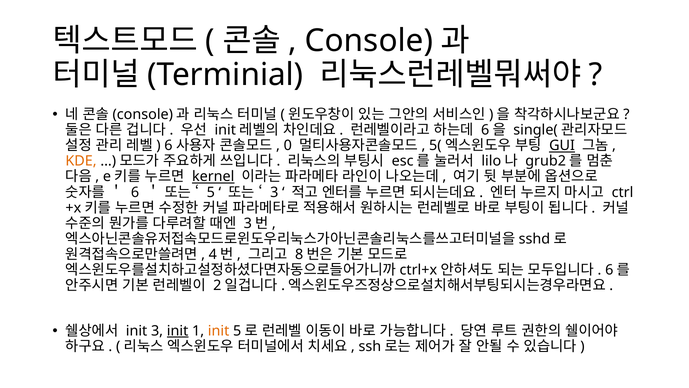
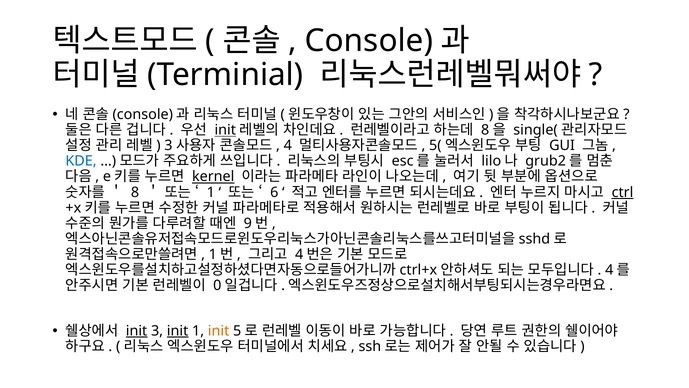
init at (225, 130) underline: none -> present
6 at (485, 130): 6 -> 8
6 at (168, 146): 6 -> 3
0 at (288, 146): 0 -> 4
GUI underline: present -> none
KDE colour: orange -> blue
6 at (135, 192): 6 -> 8
5 at (211, 192): 5 -> 1
3 at (274, 192): 3 -> 6
ctrl underline: none -> present
3 at (248, 223): 3 -> 9
4 at (213, 254): 4 -> 1
8 at (299, 254): 8 -> 4
6 at (609, 270): 6 -> 4
2: 2 -> 0
init at (137, 331) underline: none -> present
